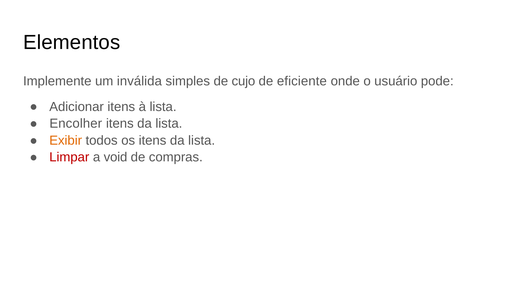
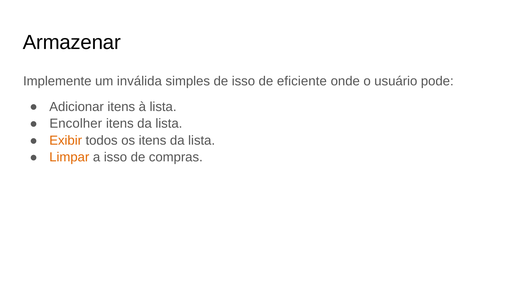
Elementos: Elementos -> Armazenar
de cujo: cujo -> isso
Limpar colour: red -> orange
a void: void -> isso
